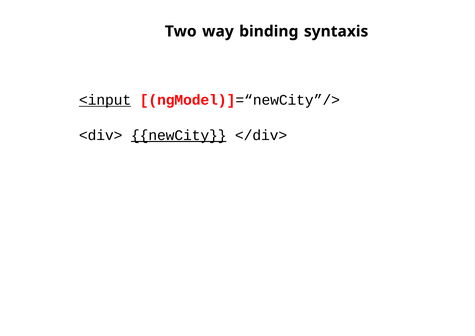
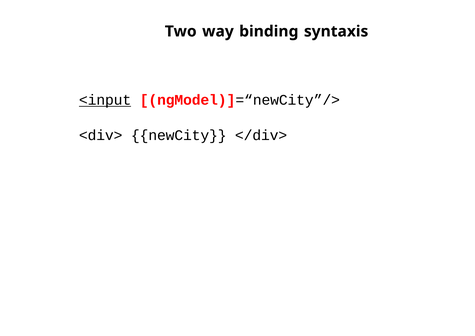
newCity underline: present -> none
